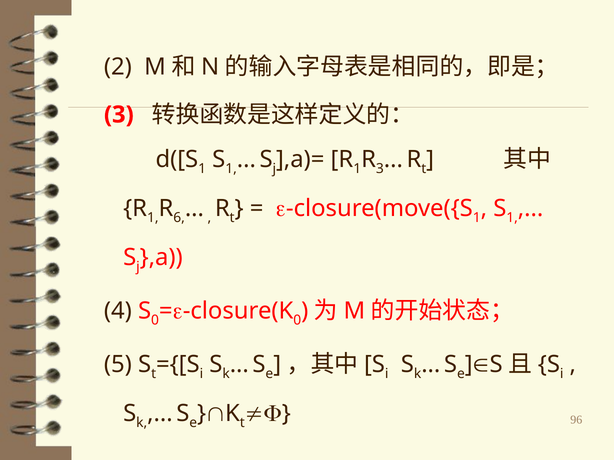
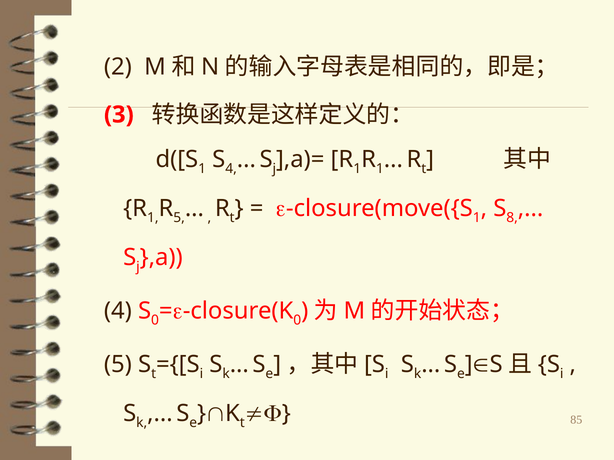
1 at (231, 169): 1 -> 4
3 at (380, 169): 3 -> 1
6 at (179, 218): 6 -> 5
1 at (512, 218): 1 -> 8
96: 96 -> 85
